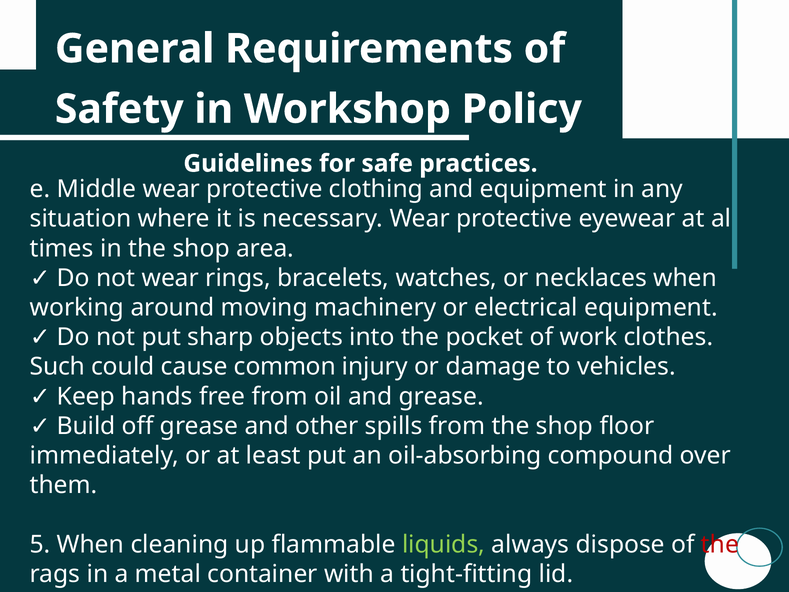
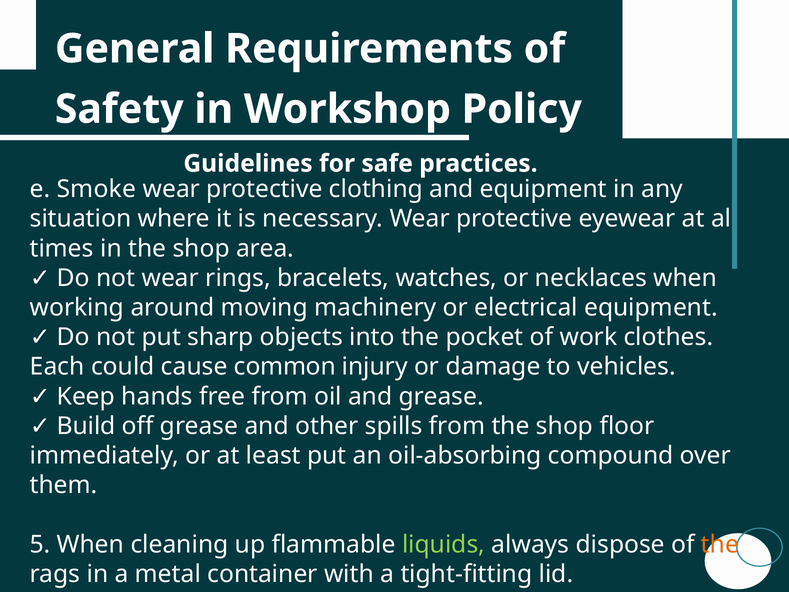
Middle: Middle -> Smoke
Such: Such -> Each
the at (720, 544) colour: red -> orange
